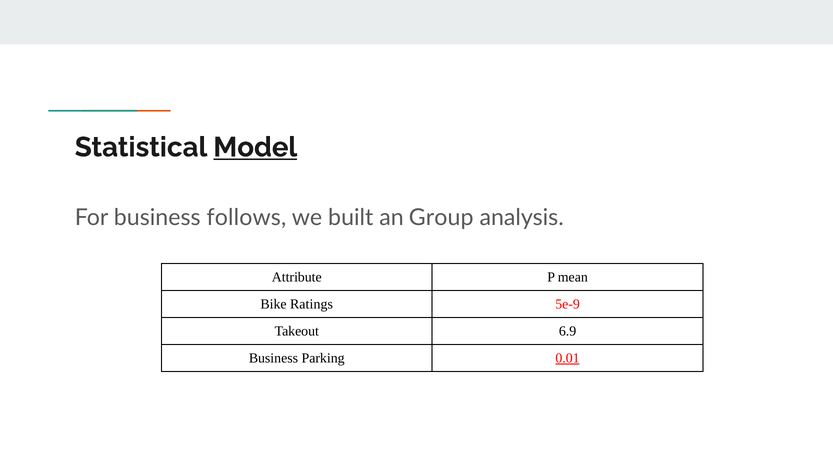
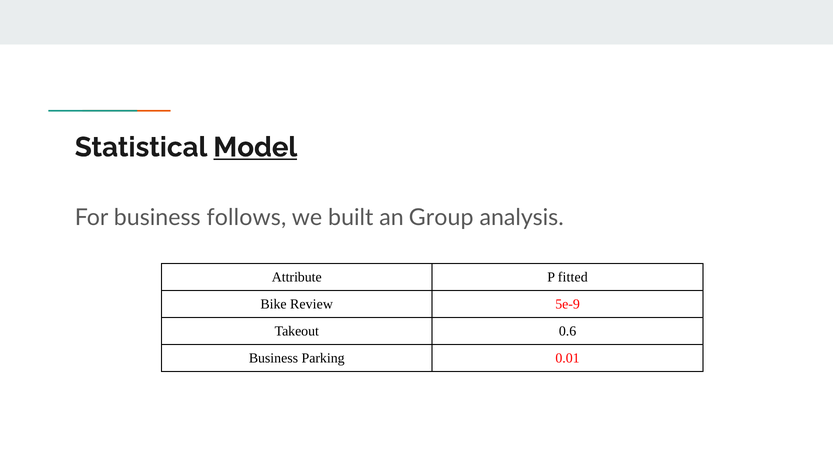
mean: mean -> fitted
Ratings: Ratings -> Review
6.9: 6.9 -> 0.6
0.01 underline: present -> none
